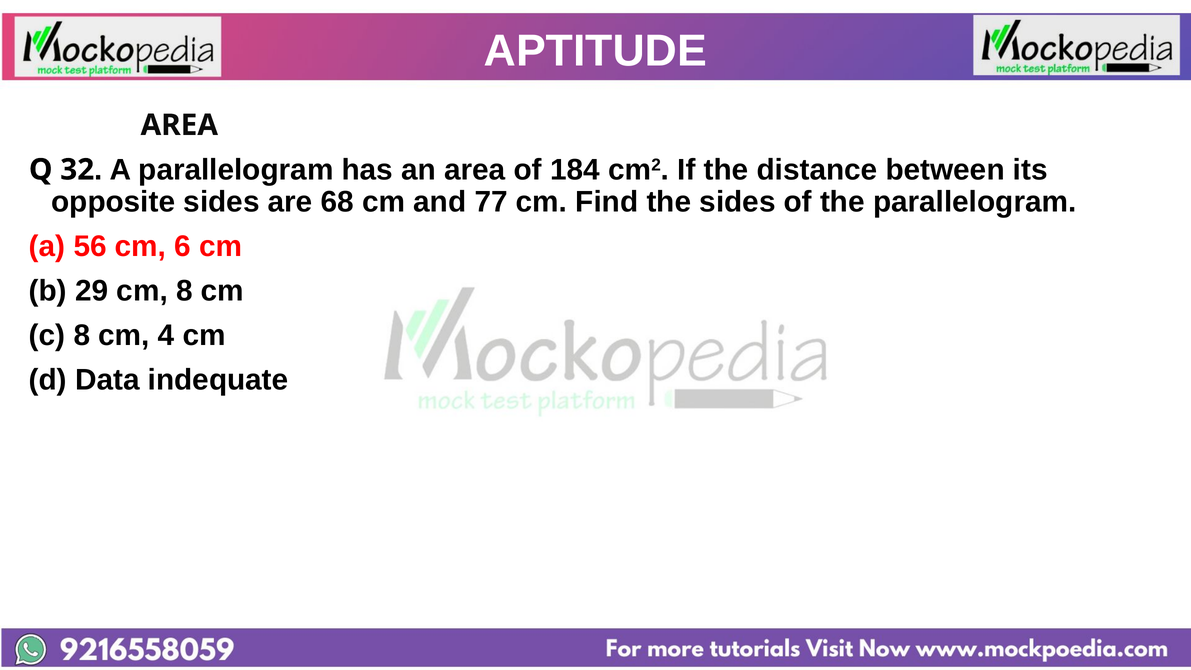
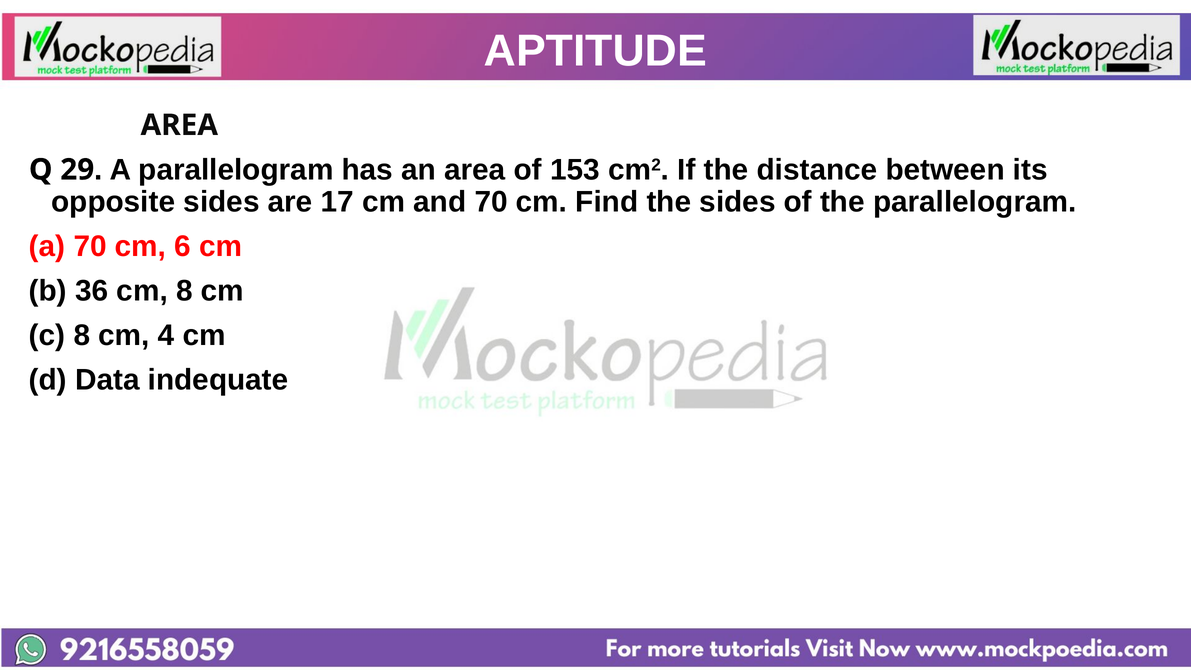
32: 32 -> 29
184: 184 -> 153
68: 68 -> 17
and 77: 77 -> 70
a 56: 56 -> 70
29: 29 -> 36
